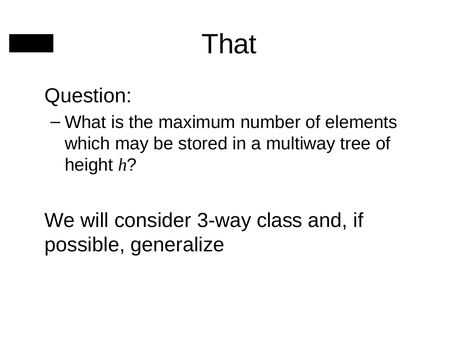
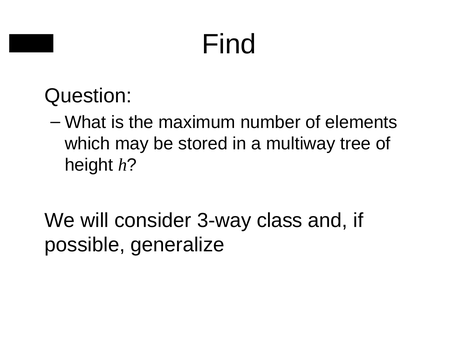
That: That -> Find
